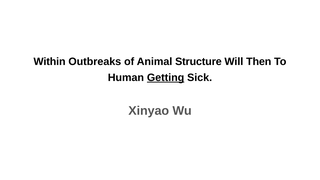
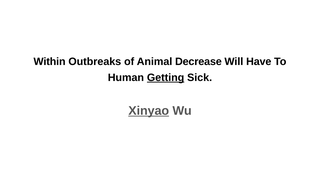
Structure: Structure -> Decrease
Then: Then -> Have
Xinyao underline: none -> present
